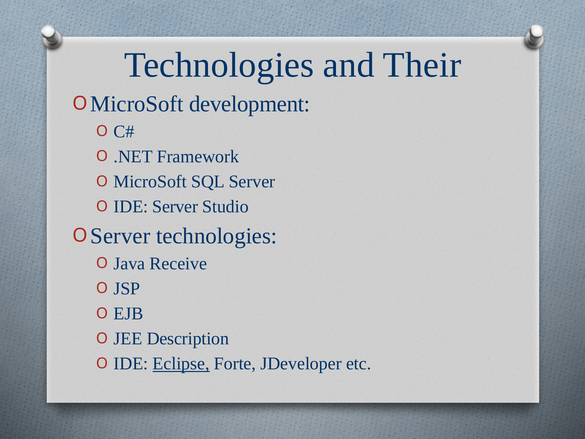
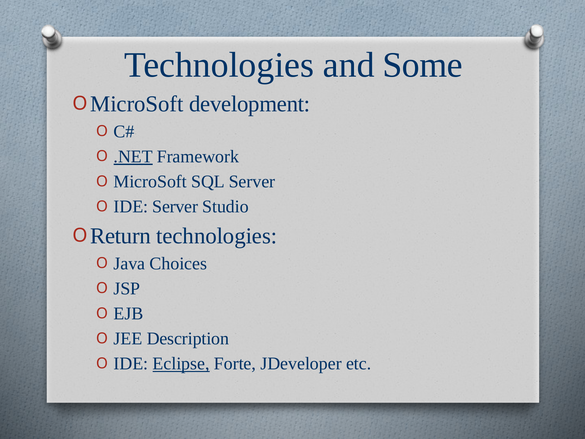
Their: Their -> Some
.NET underline: none -> present
Server at (120, 236): Server -> Return
Receive: Receive -> Choices
